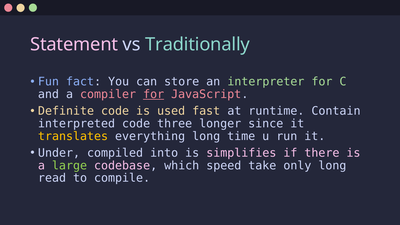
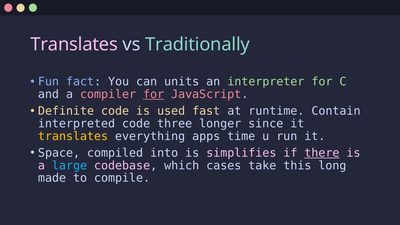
Statement at (74, 44): Statement -> Translates
store: store -> units
everything long: long -> apps
Under: Under -> Space
there underline: none -> present
large colour: light green -> light blue
speed: speed -> cases
only: only -> this
read: read -> made
